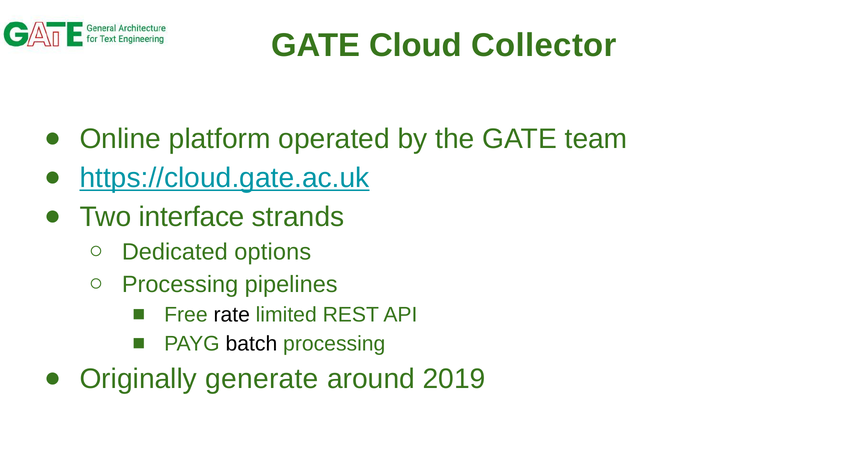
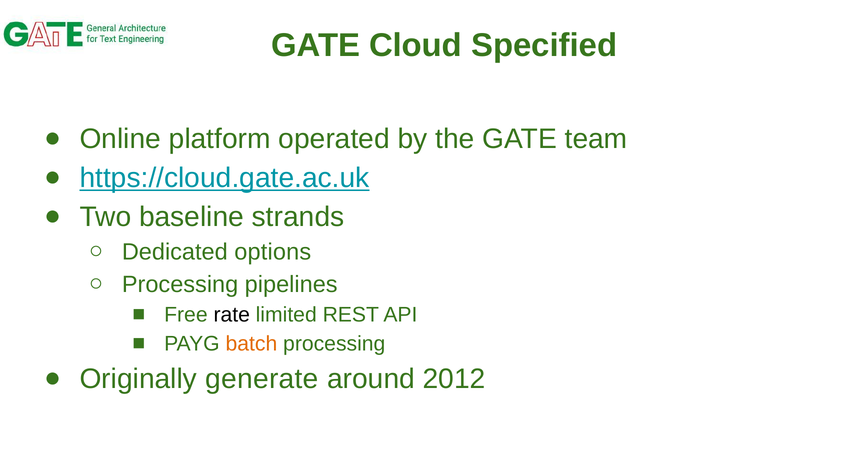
Collector: Collector -> Specified
interface: interface -> baseline
batch colour: black -> orange
2019: 2019 -> 2012
